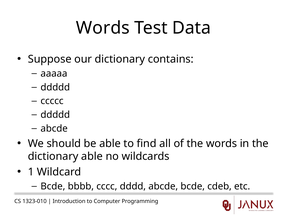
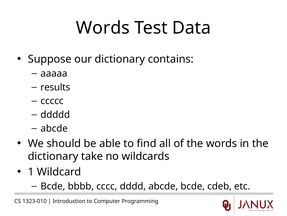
ddddd at (55, 87): ddddd -> results
dictionary able: able -> take
